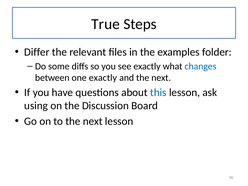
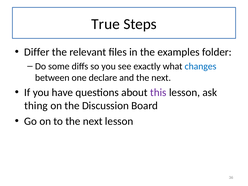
one exactly: exactly -> declare
this colour: blue -> purple
using: using -> thing
